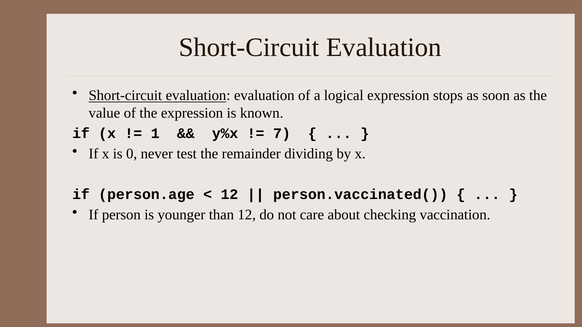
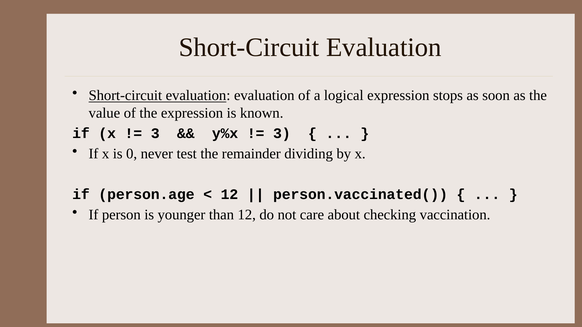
1 at (155, 133): 1 -> 3
7 at (282, 133): 7 -> 3
